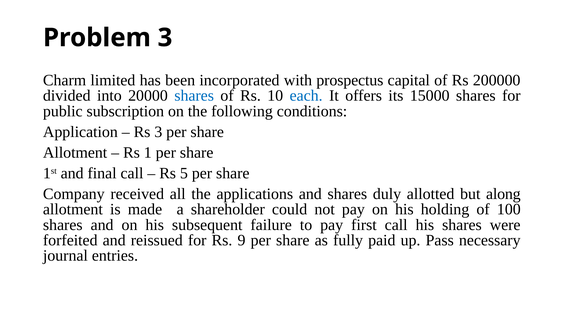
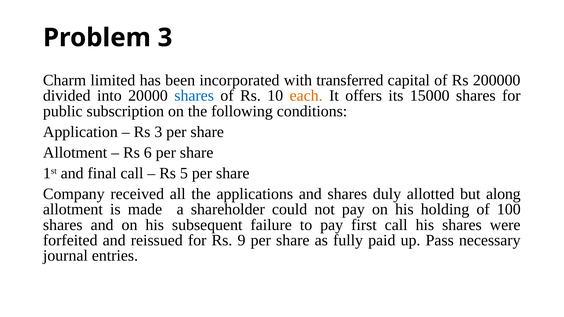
prospectus: prospectus -> transferred
each colour: blue -> orange
1: 1 -> 6
